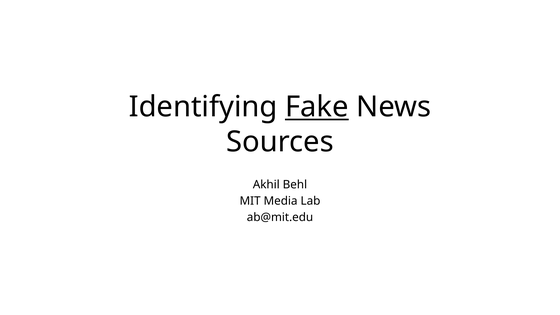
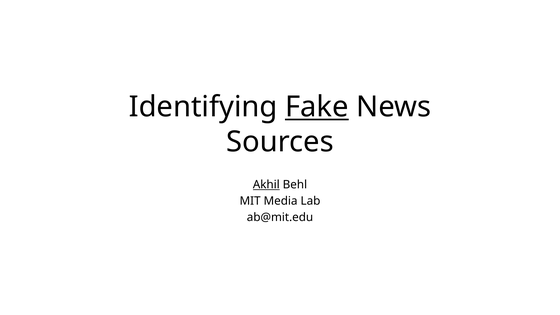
Akhil underline: none -> present
